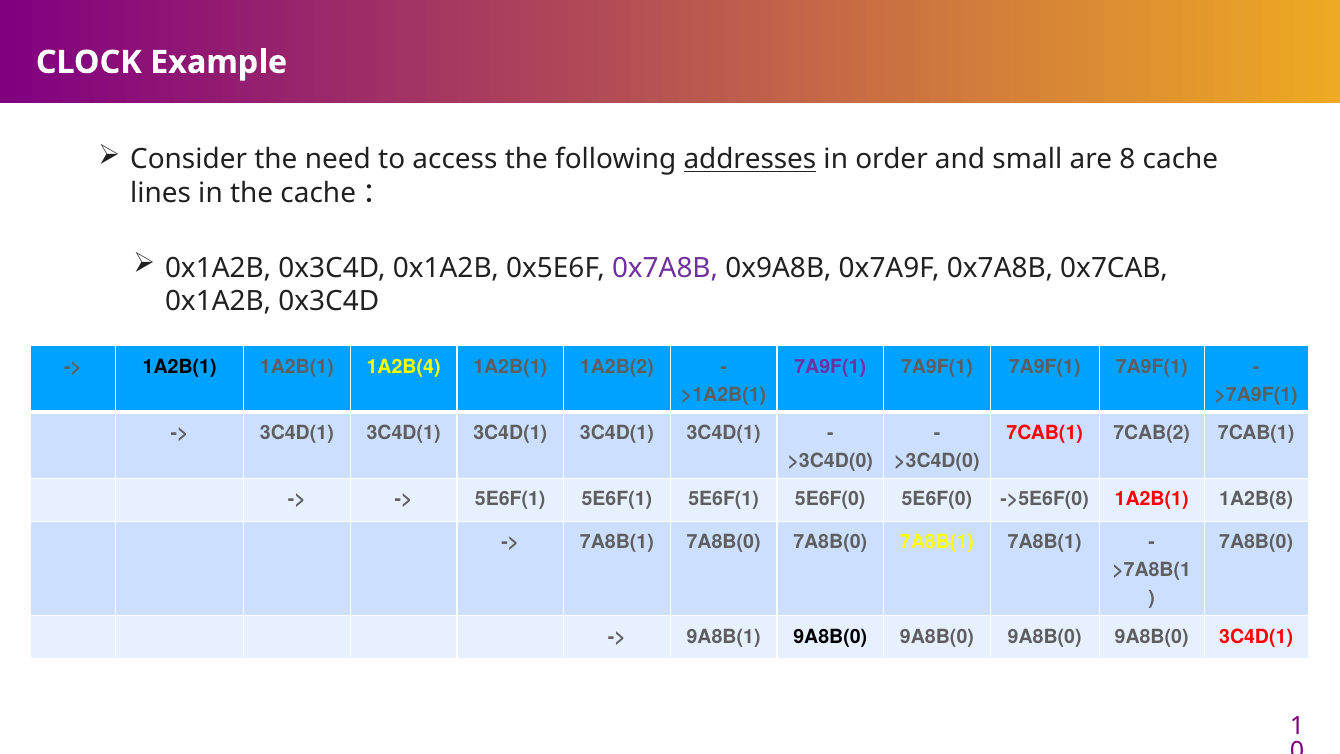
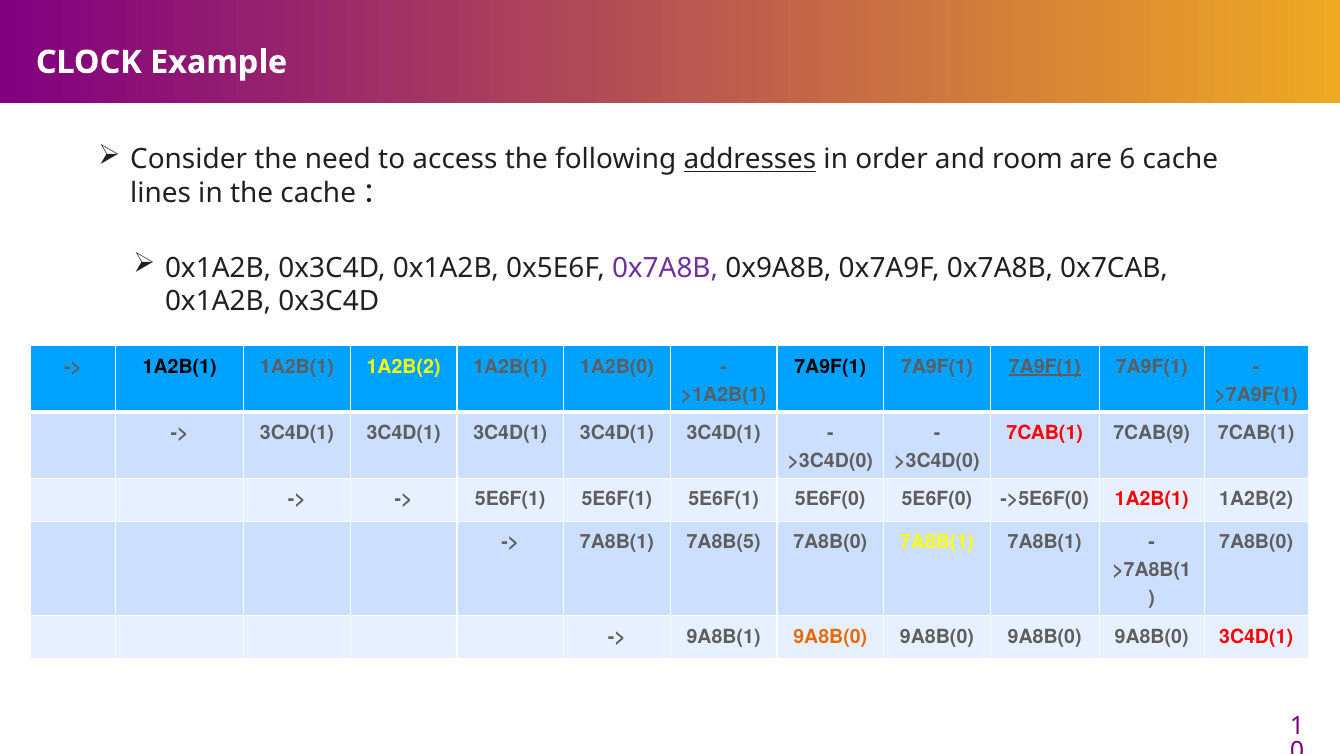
small: small -> room
8: 8 -> 6
1A2B(4 at (404, 366): 1A2B(4 -> 1A2B(2
1A2B(2: 1A2B(2 -> 1A2B(0
7A9F(1 at (830, 366) colour: purple -> black
7A9F(1 at (1045, 366) underline: none -> present
7CAB(2: 7CAB(2 -> 7CAB(9
->5E6F(0 1A2B(1 1A2B(8: 1A2B(8 -> 1A2B(2
7A8B(1 7A8B(0: 7A8B(0 -> 7A8B(5
9A8B(0 at (830, 636) colour: black -> orange
